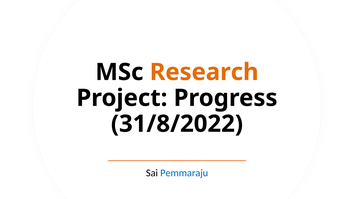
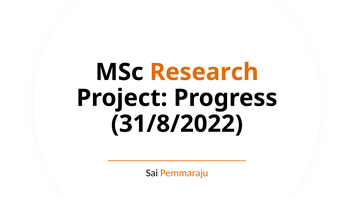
Pemmaraju colour: blue -> orange
